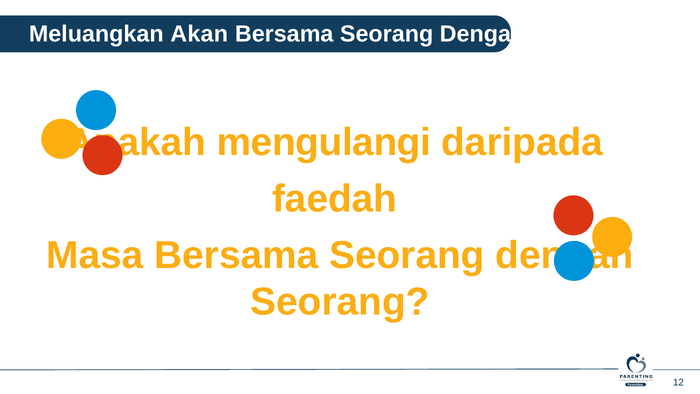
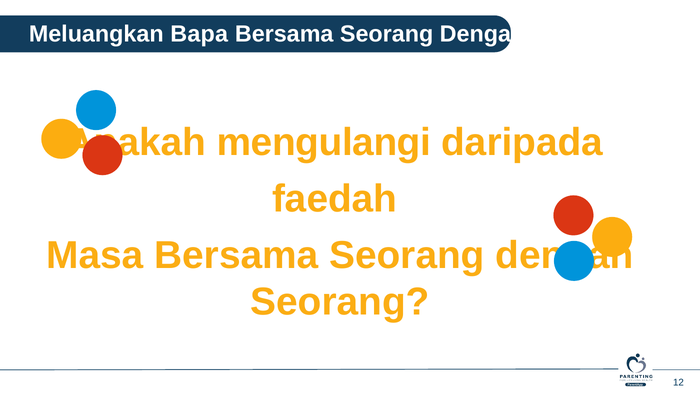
Akan: Akan -> Bapa
